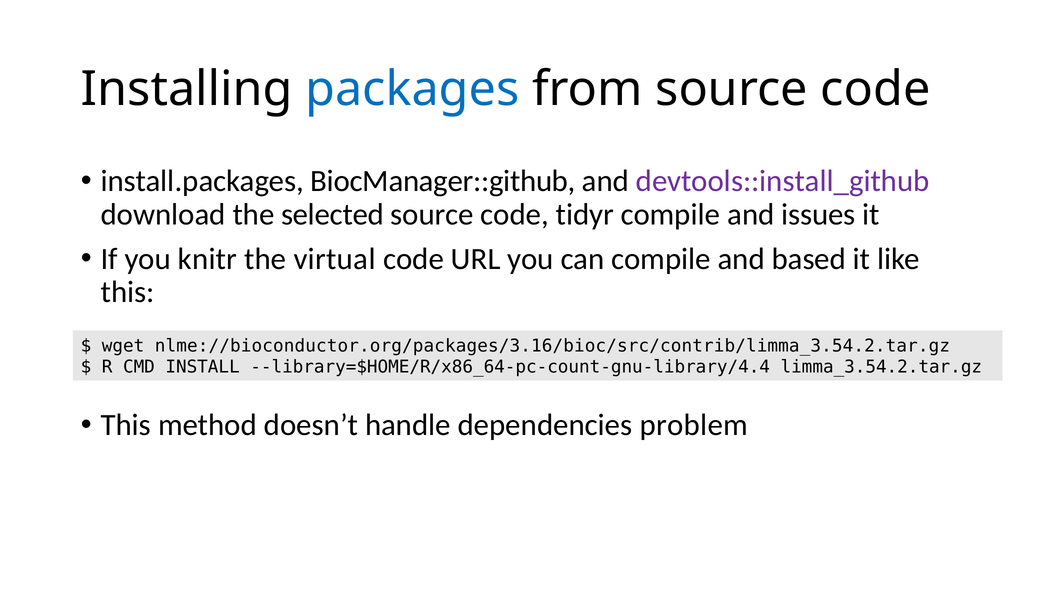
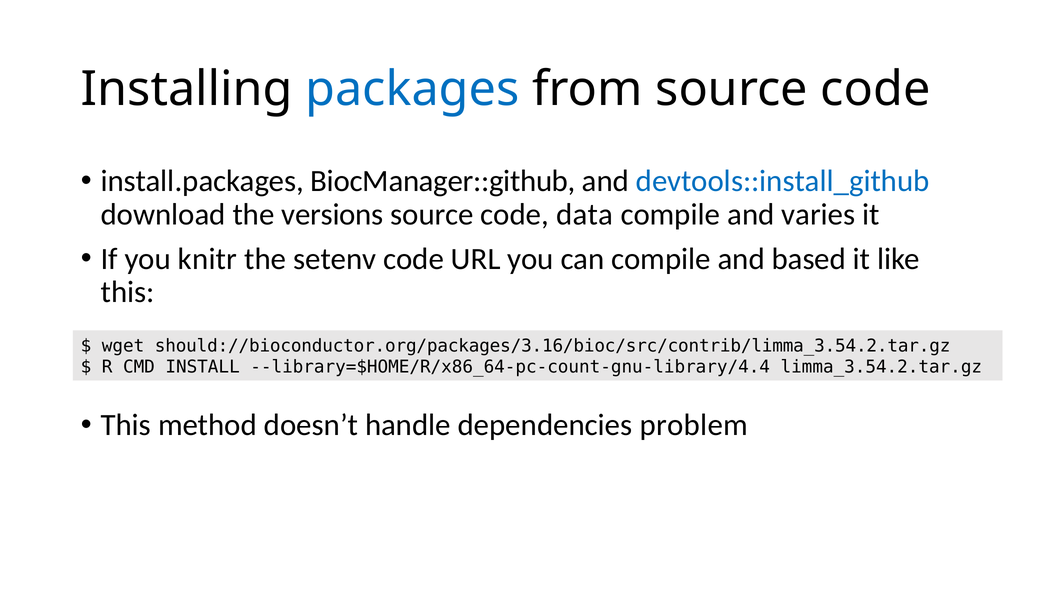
devtools::install_github colour: purple -> blue
selected: selected -> versions
tidyr: tidyr -> data
issues: issues -> varies
virtual: virtual -> setenv
nlme://bioconductor.org/packages/3.16/bioc/src/contrib/limma_3.54.2.tar.gz: nlme://bioconductor.org/packages/3.16/bioc/src/contrib/limma_3.54.2.tar.gz -> should://bioconductor.org/packages/3.16/bioc/src/contrib/limma_3.54.2.tar.gz
